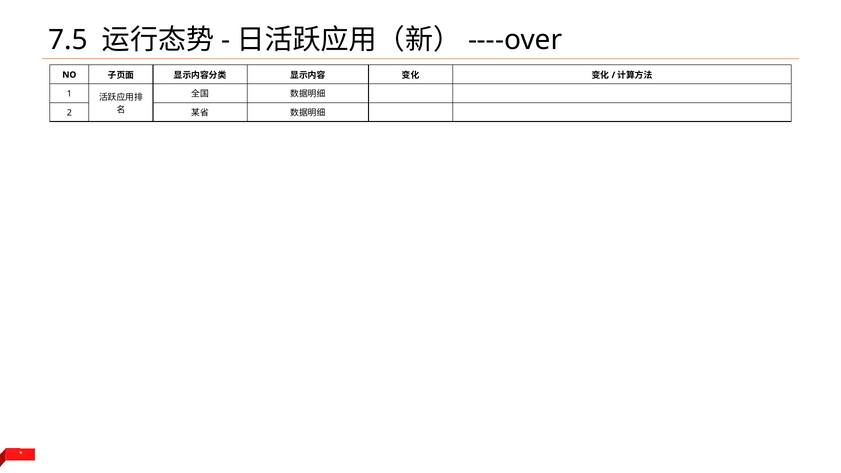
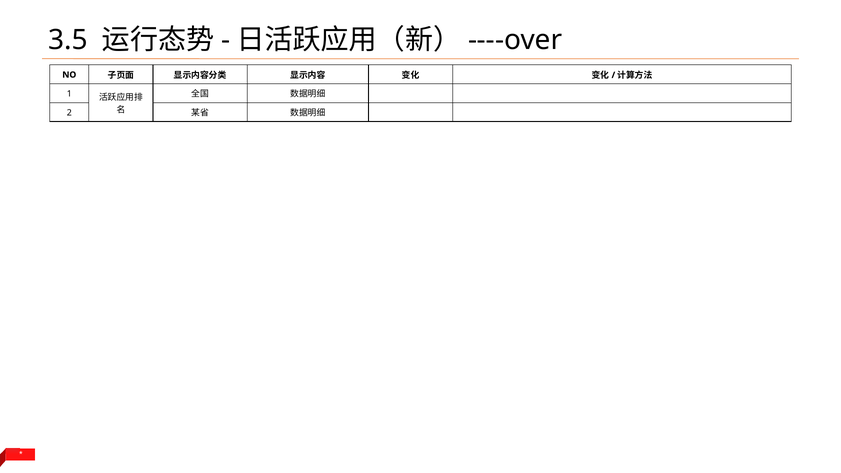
7.5: 7.5 -> 3.5
